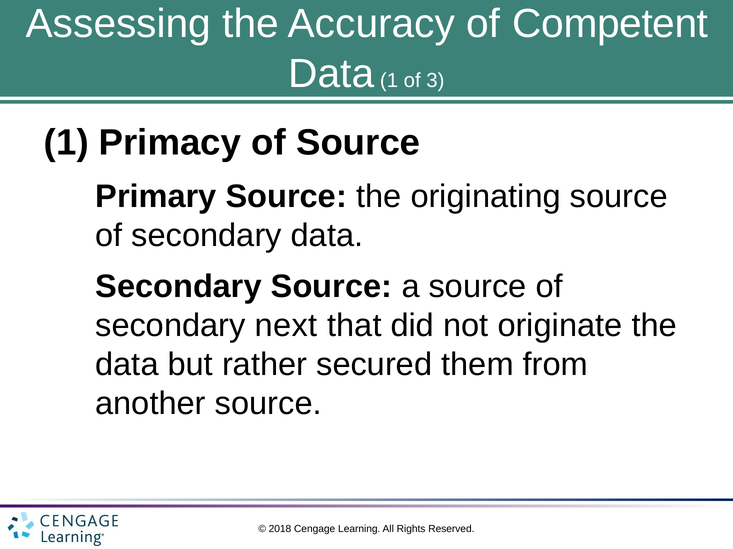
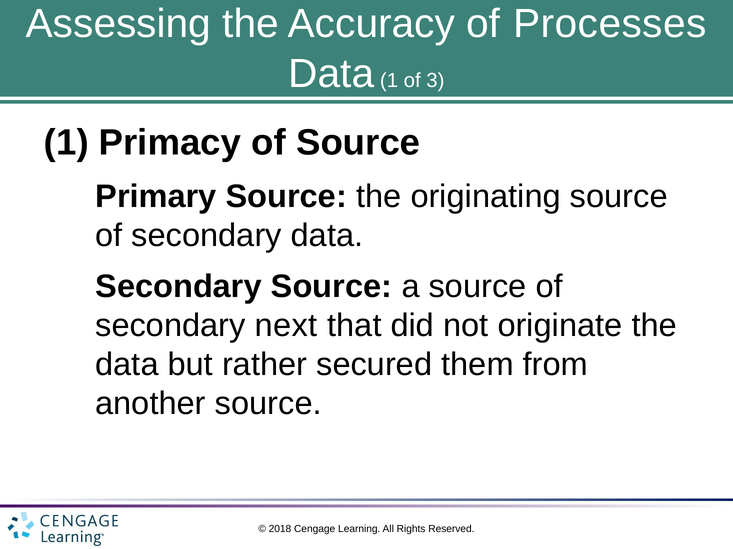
Competent: Competent -> Processes
